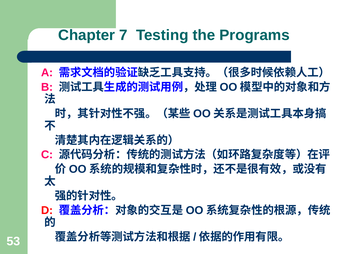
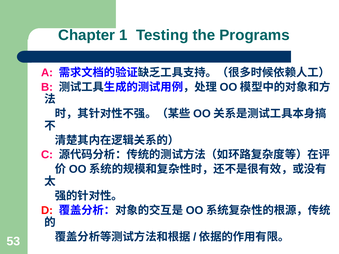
7: 7 -> 1
